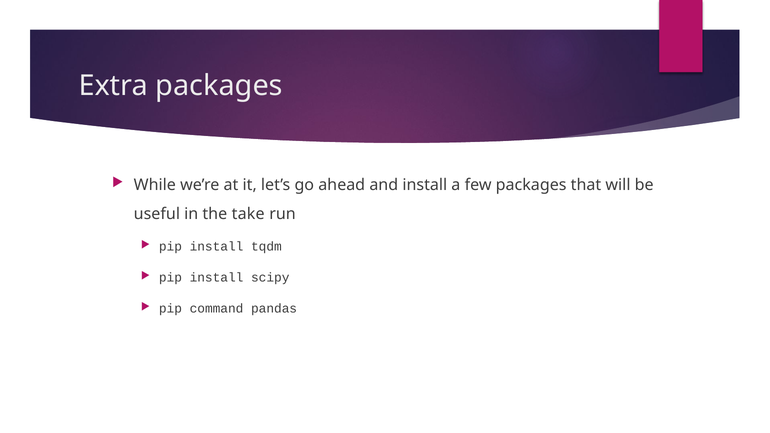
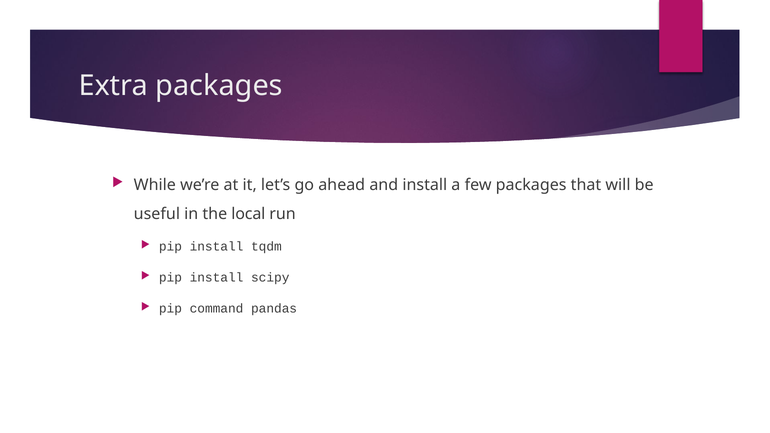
take: take -> local
